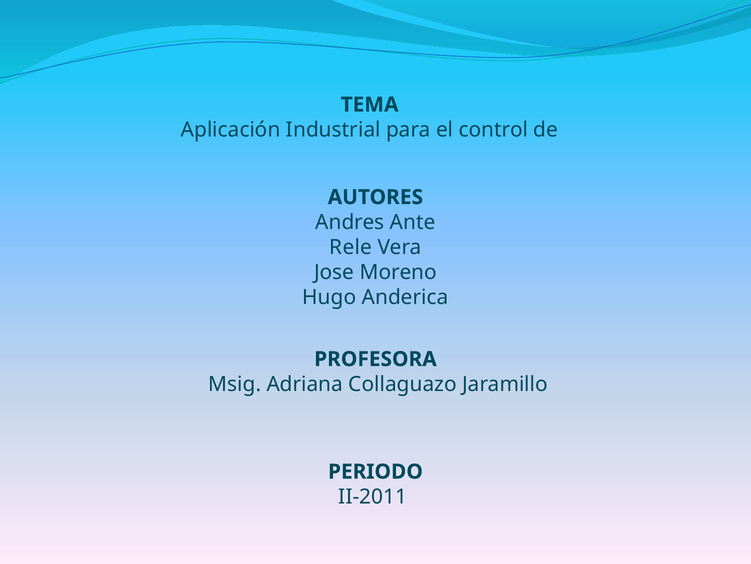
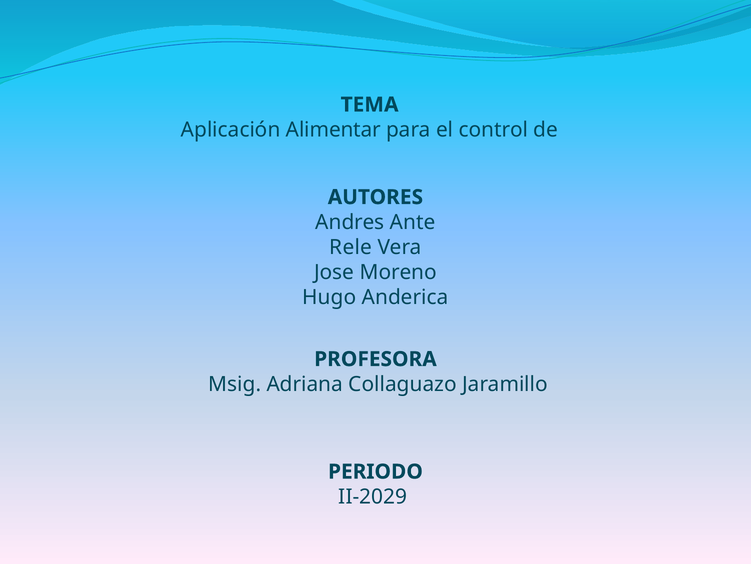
Industrial: Industrial -> Alimentar
II-2011: II-2011 -> II-2029
